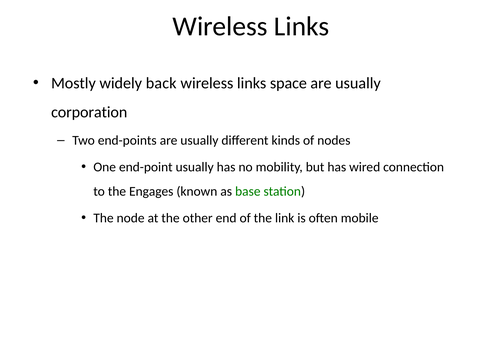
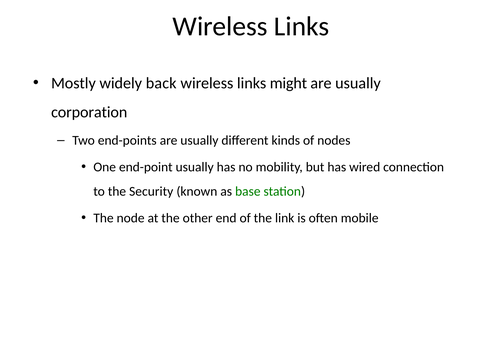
space: space -> might
Engages: Engages -> Security
